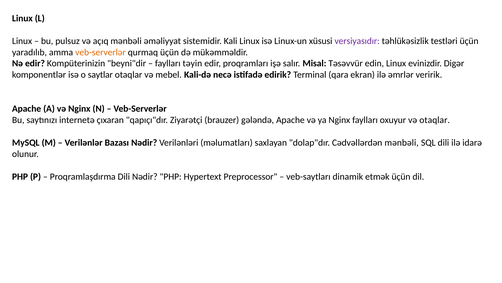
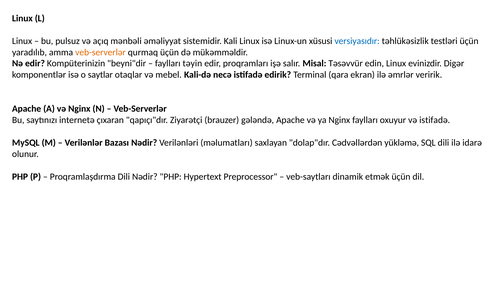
versiyasıdır colour: purple -> blue
və otaqlar: otaqlar -> istifadə
Cədvəllərdən mənbəli: mənbəli -> yükləmə
